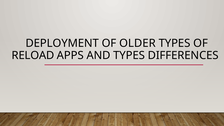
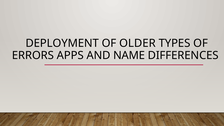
RELOAD: RELOAD -> ERRORS
AND TYPES: TYPES -> NAME
